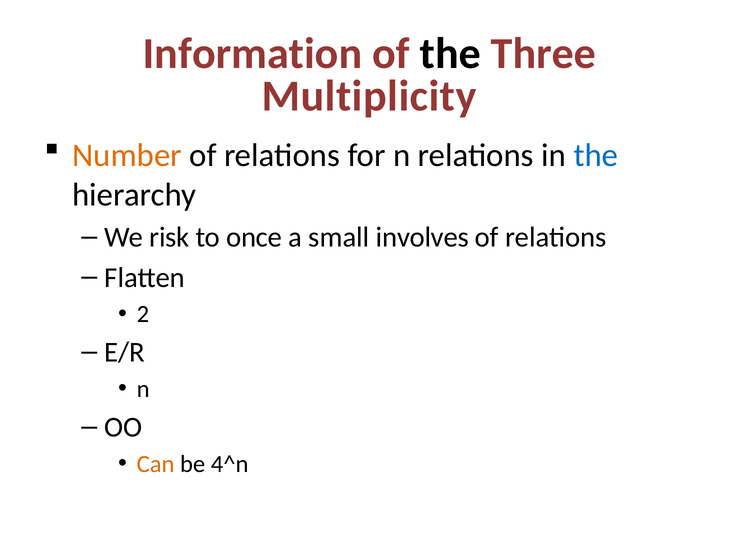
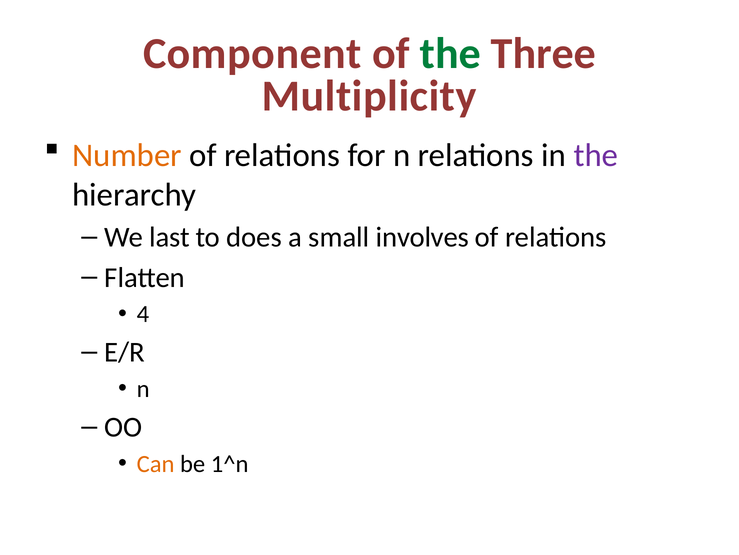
Information: Information -> Component
the at (450, 54) colour: black -> green
the at (596, 155) colour: blue -> purple
risk: risk -> last
once: once -> does
2: 2 -> 4
4^n: 4^n -> 1^n
